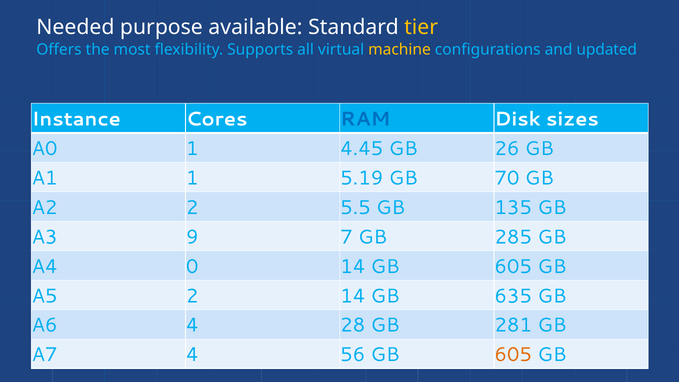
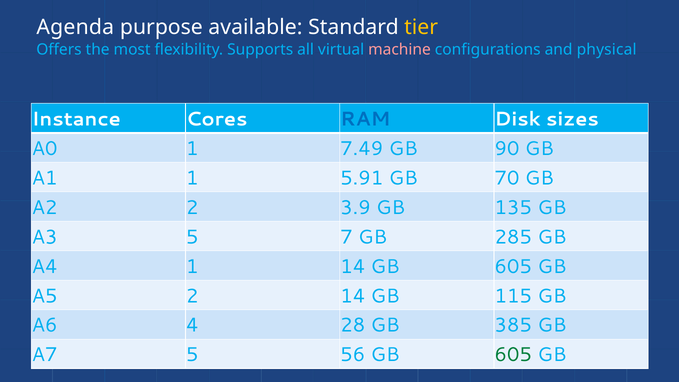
Needed: Needed -> Agenda
machine colour: yellow -> pink
updated: updated -> physical
4.45: 4.45 -> 7.49
26: 26 -> 90
5.19: 5.19 -> 5.91
5.5: 5.5 -> 3.9
A3 9: 9 -> 5
A4 0: 0 -> 1
635: 635 -> 115
281: 281 -> 385
A7 4: 4 -> 5
605 at (513, 355) colour: orange -> green
